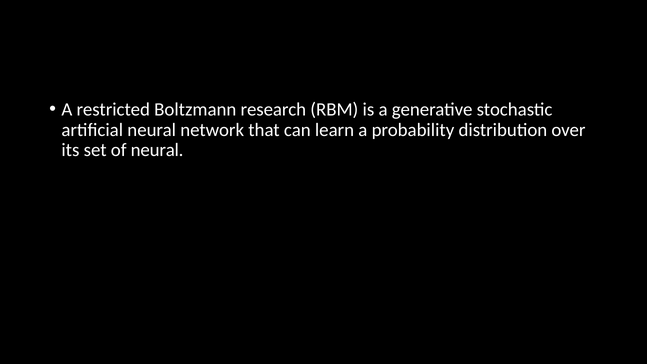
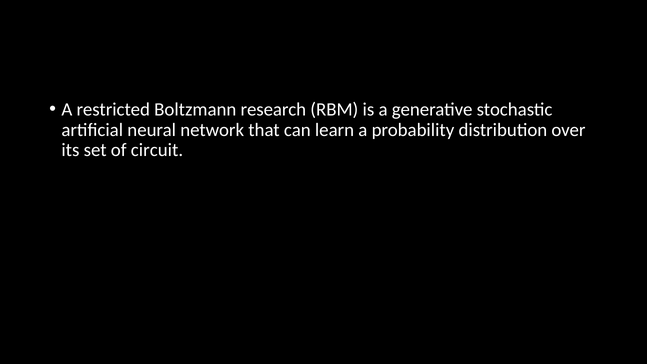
of neural: neural -> circuit
